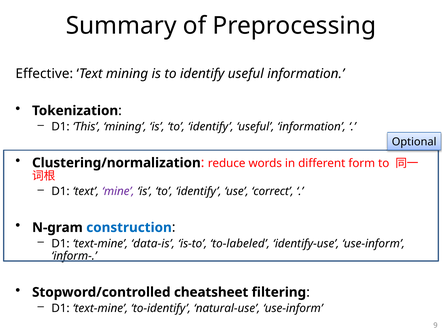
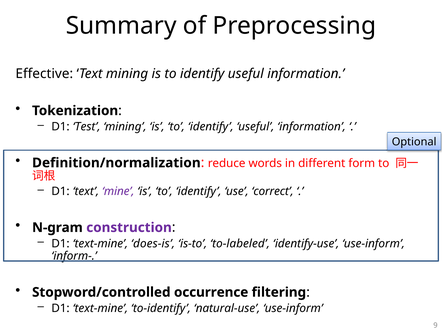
This: This -> Test
Clustering/normalization: Clustering/normalization -> Definition/normalization
construction colour: blue -> purple
data-is: data-is -> does-is
cheatsheet: cheatsheet -> occurrence
